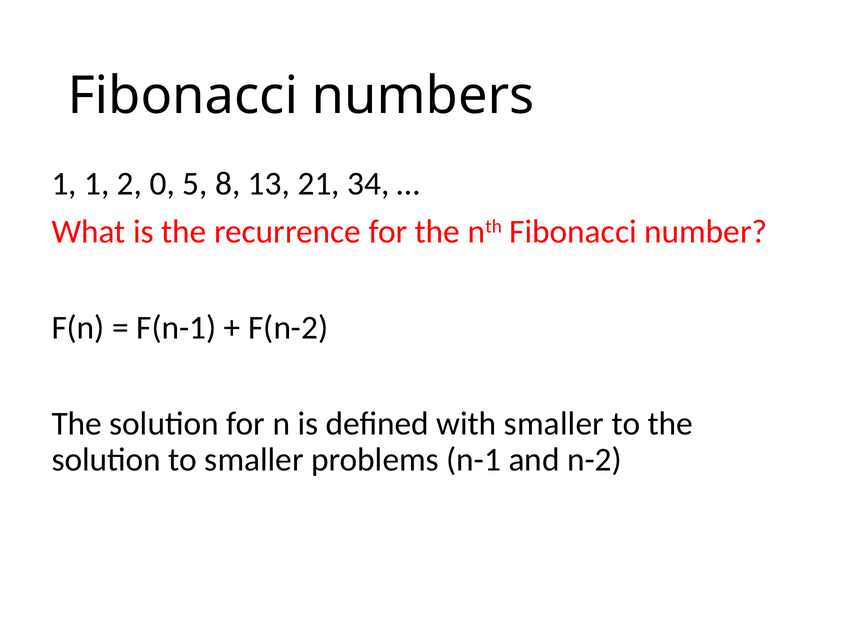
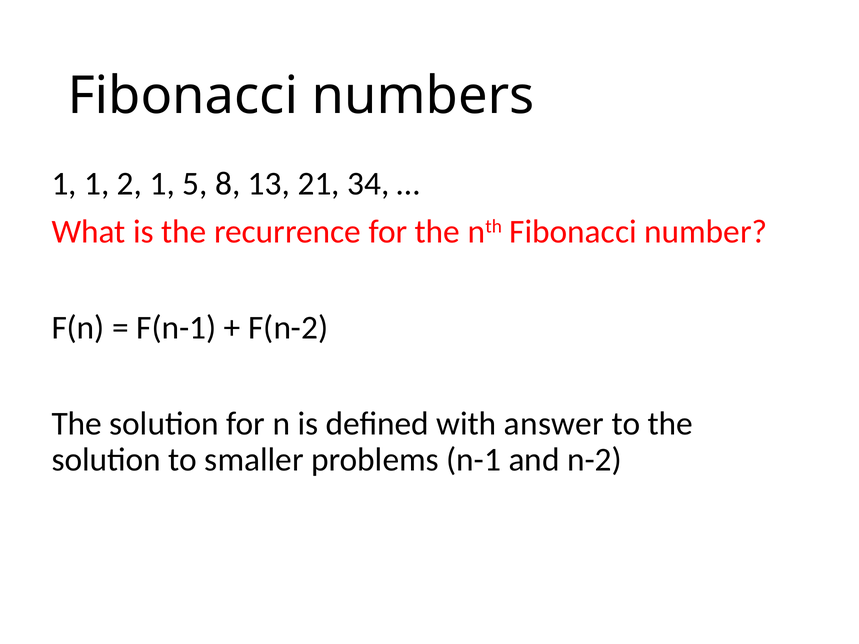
2 0: 0 -> 1
with smaller: smaller -> answer
